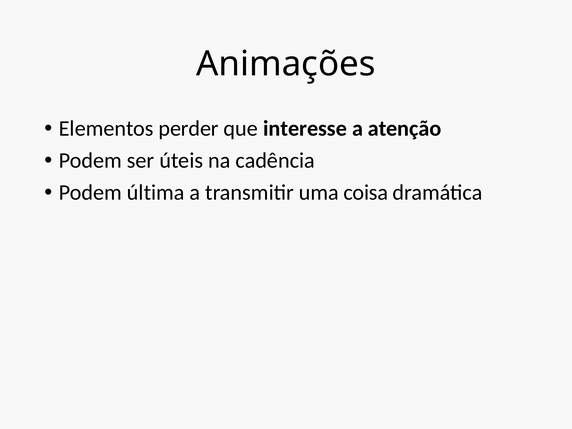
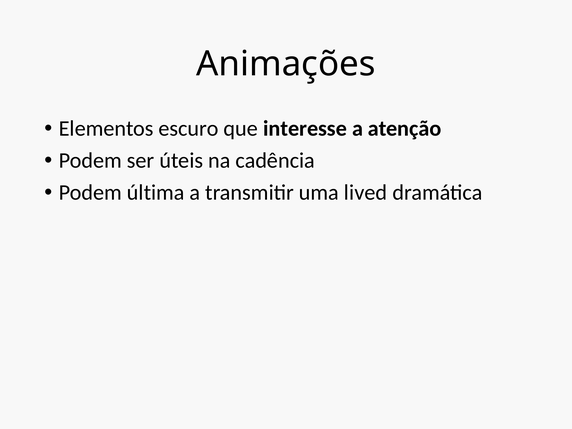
perder: perder -> escuro
coisa: coisa -> lived
